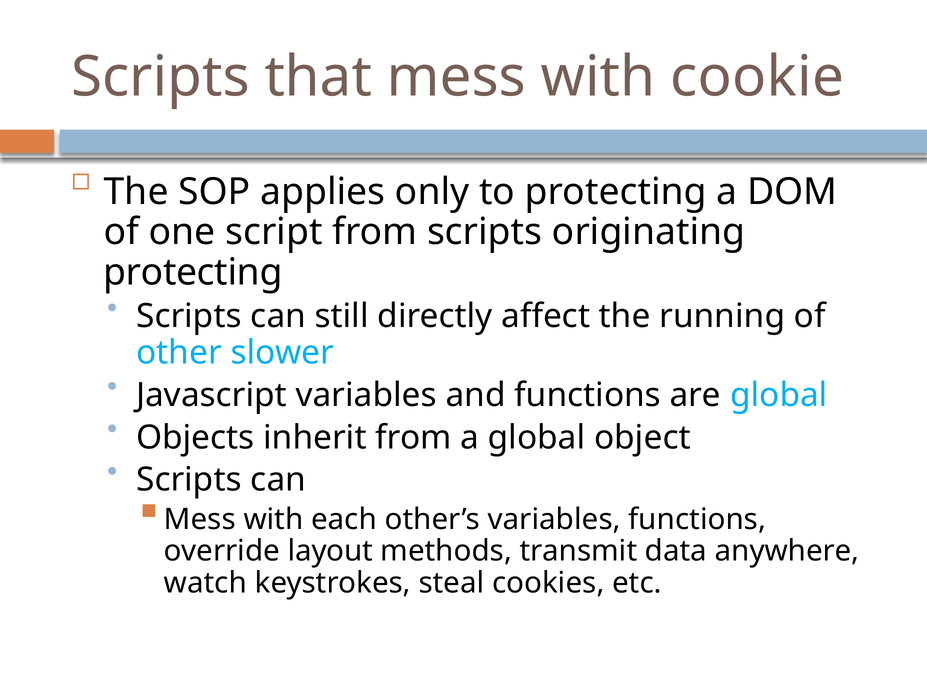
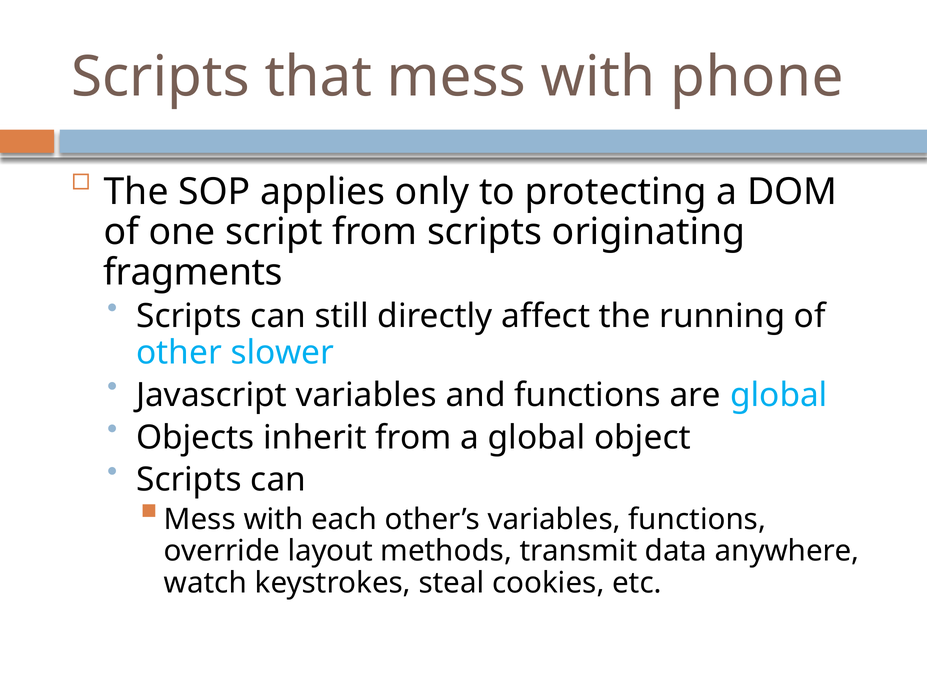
cookie: cookie -> phone
protecting at (193, 272): protecting -> fragments
